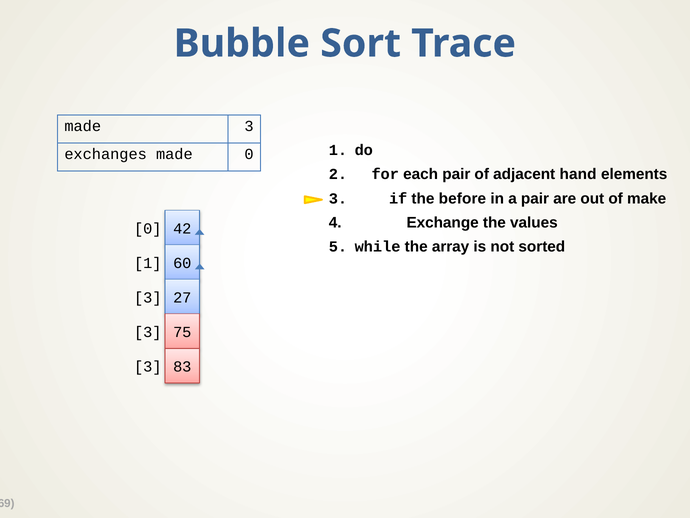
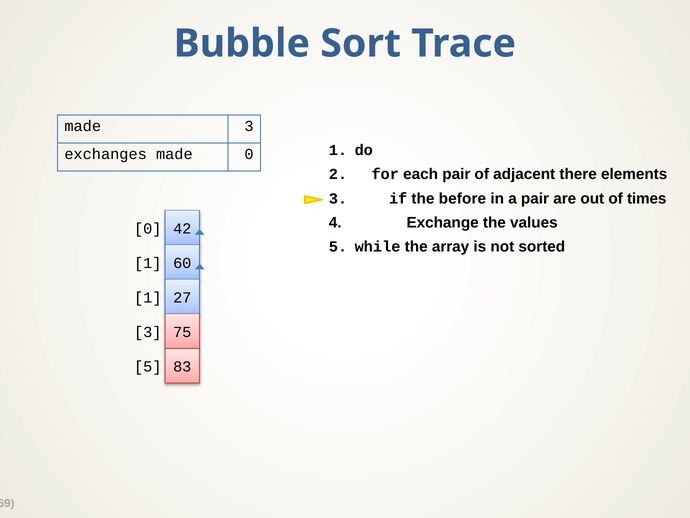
hand: hand -> there
make: make -> times
3 at (148, 297): 3 -> 1
3 at (148, 366): 3 -> 5
